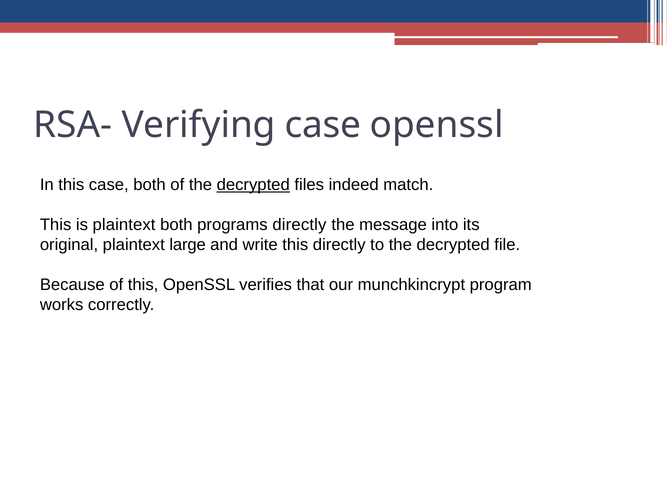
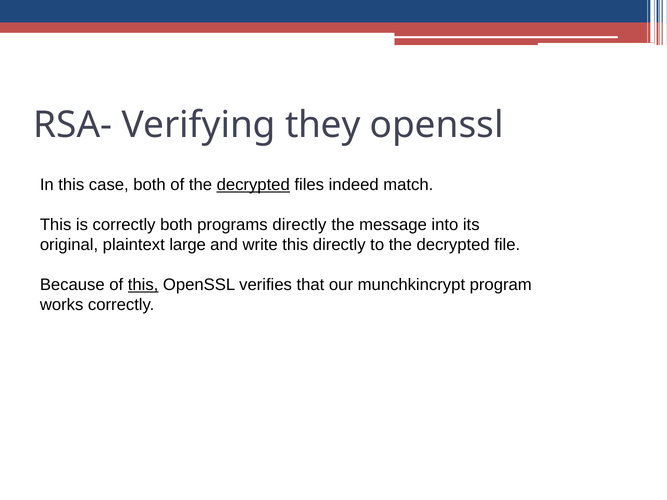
Verifying case: case -> they
is plaintext: plaintext -> correctly
this at (143, 285) underline: none -> present
